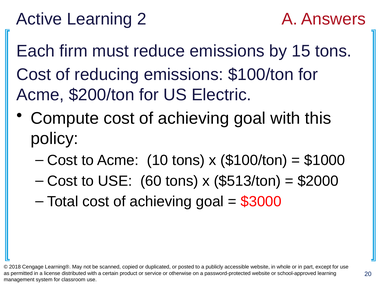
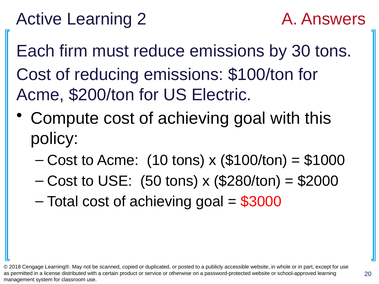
15: 15 -> 30
60: 60 -> 50
$513/ton: $513/ton -> $280/ton
